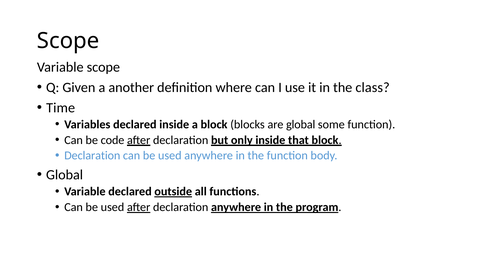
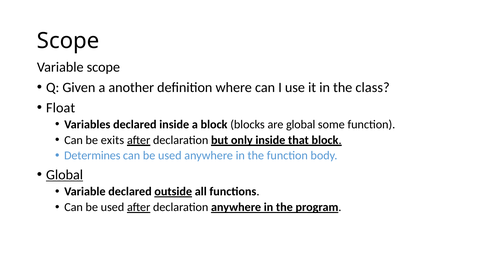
Time: Time -> Float
code: code -> exits
Declaration at (92, 156): Declaration -> Determines
Global at (65, 175) underline: none -> present
